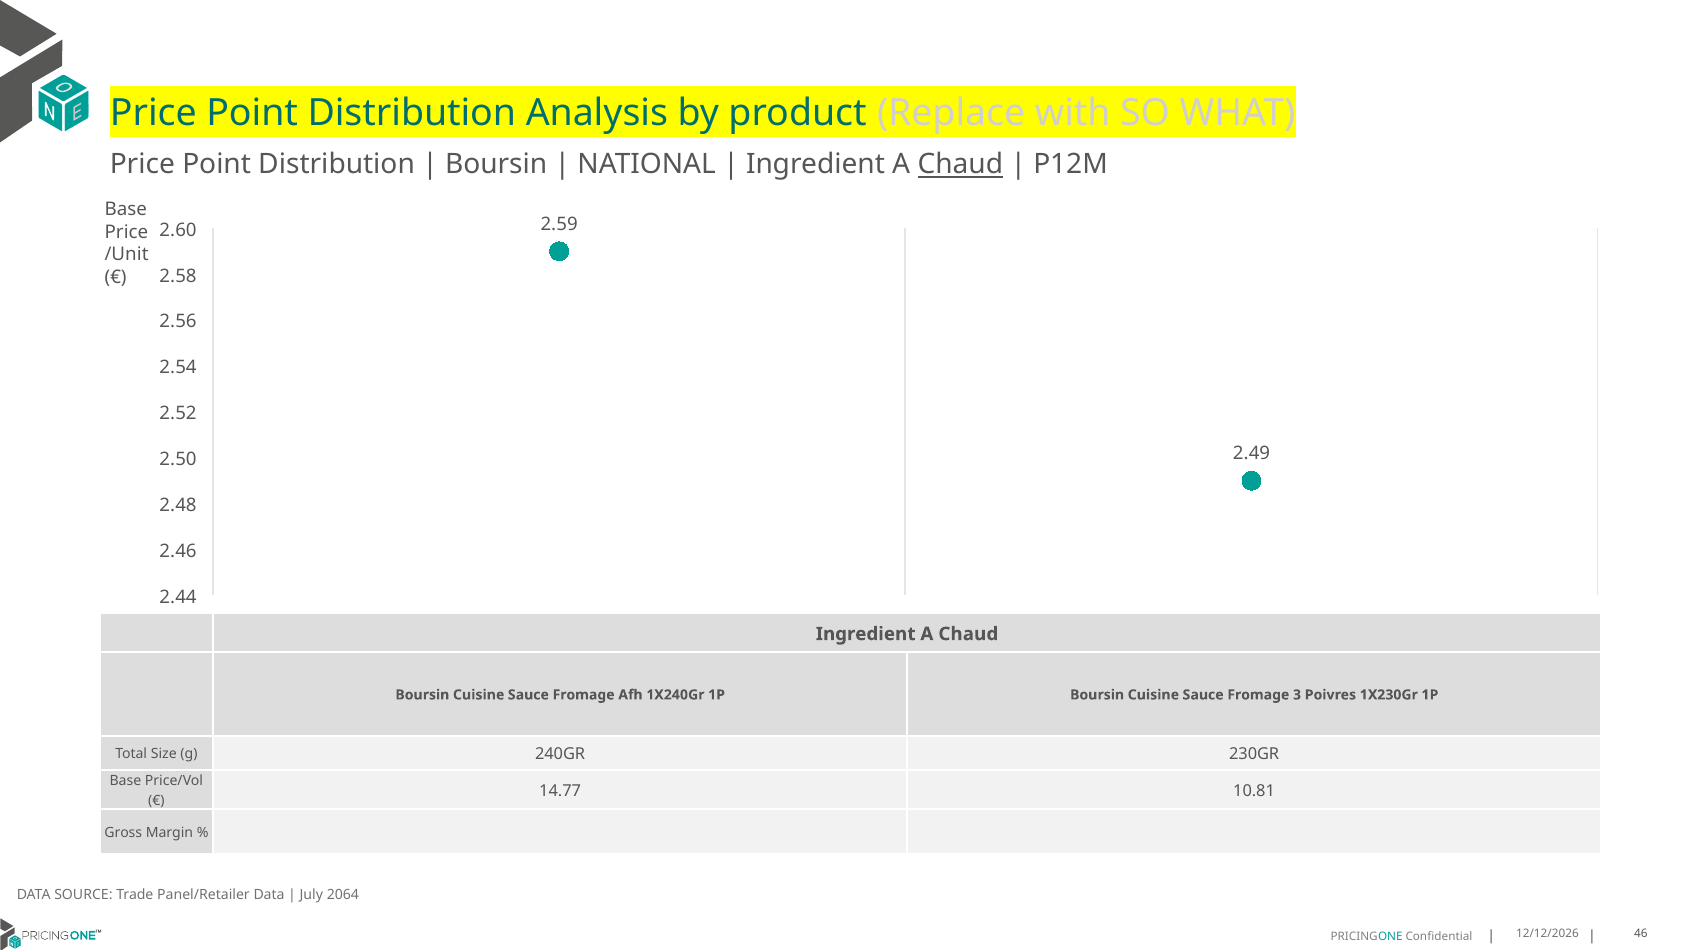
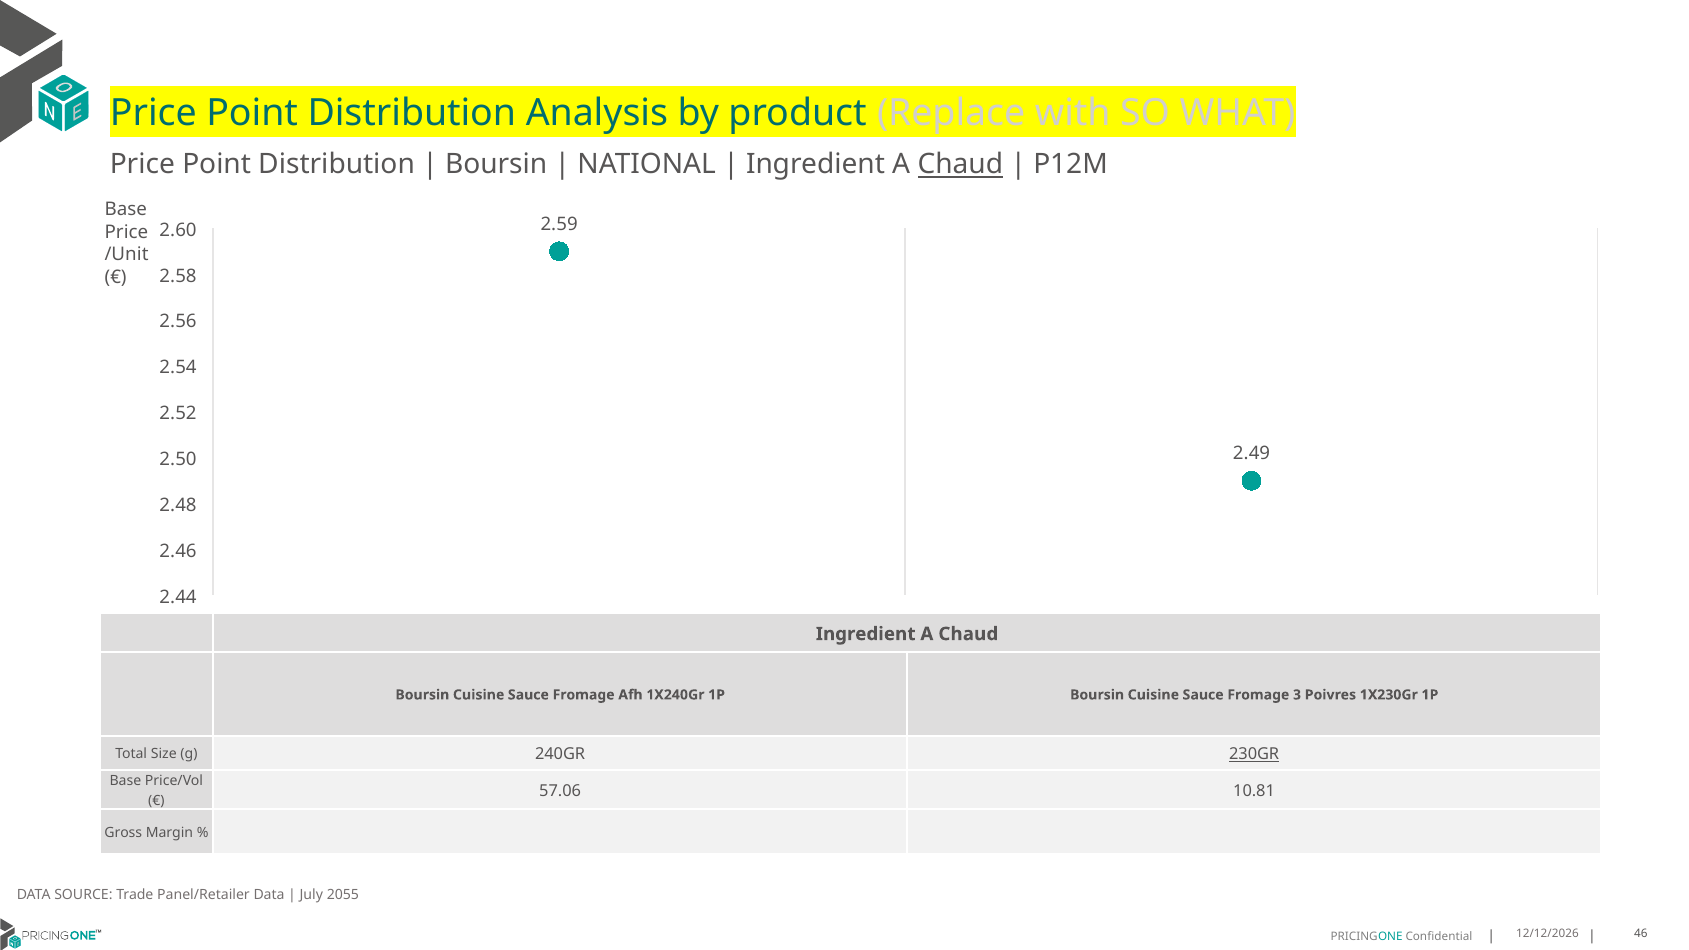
230GR underline: none -> present
14.77: 14.77 -> 57.06
2064: 2064 -> 2055
